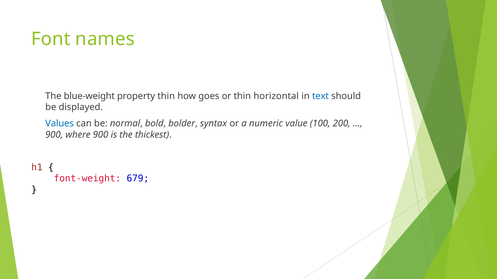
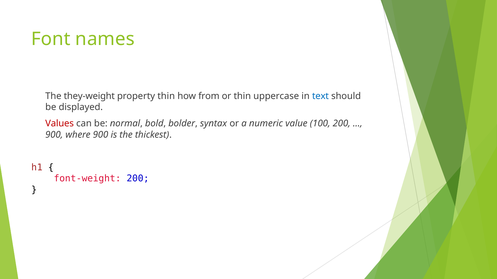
blue-weight: blue-weight -> they-weight
goes: goes -> from
horizontal: horizontal -> uppercase
Values colour: blue -> red
font-weight 679: 679 -> 200
